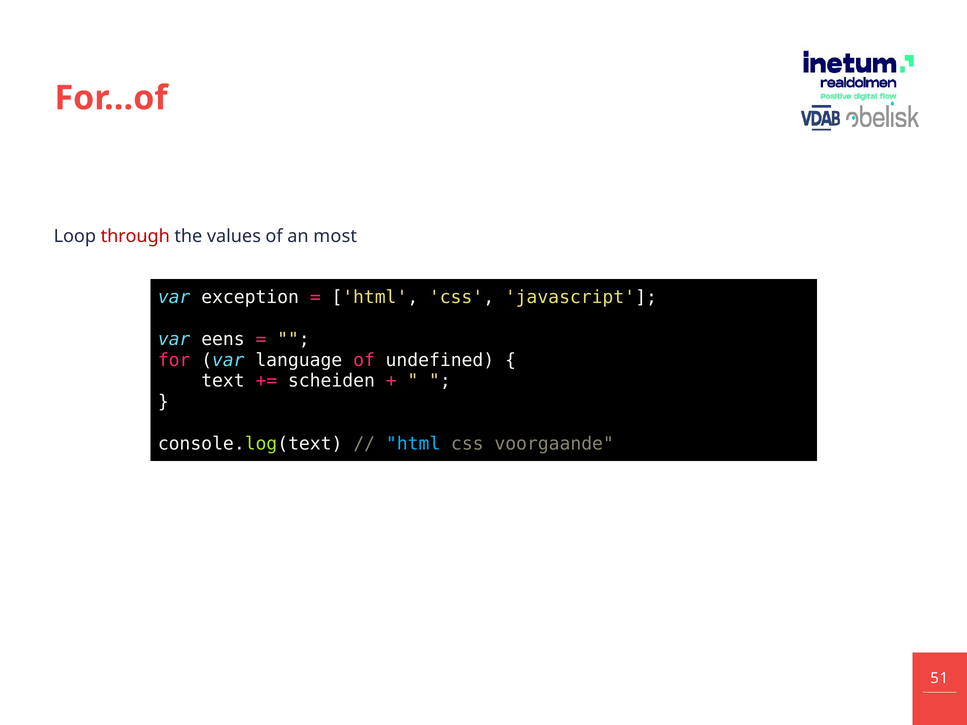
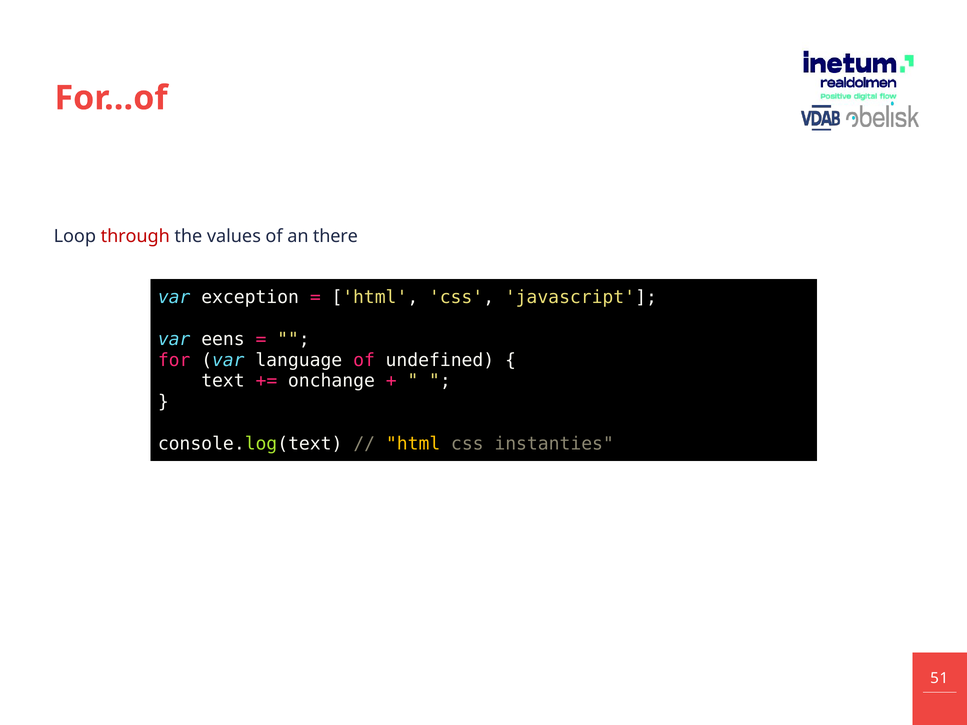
most: most -> there
scheiden: scheiden -> onchange
html at (413, 444) colour: light blue -> yellow
voorgaande: voorgaande -> instanties
